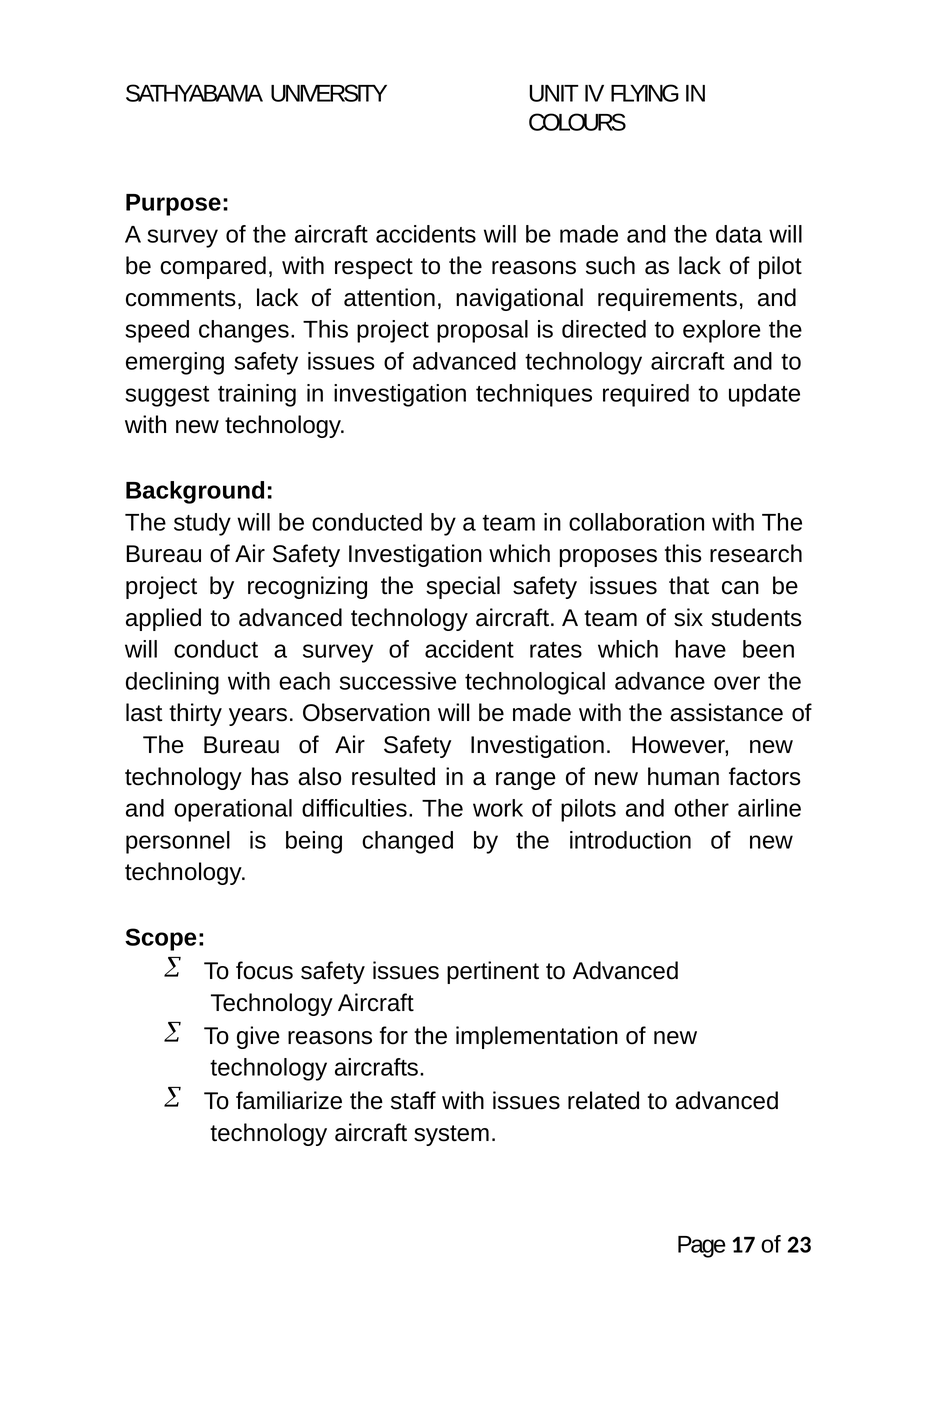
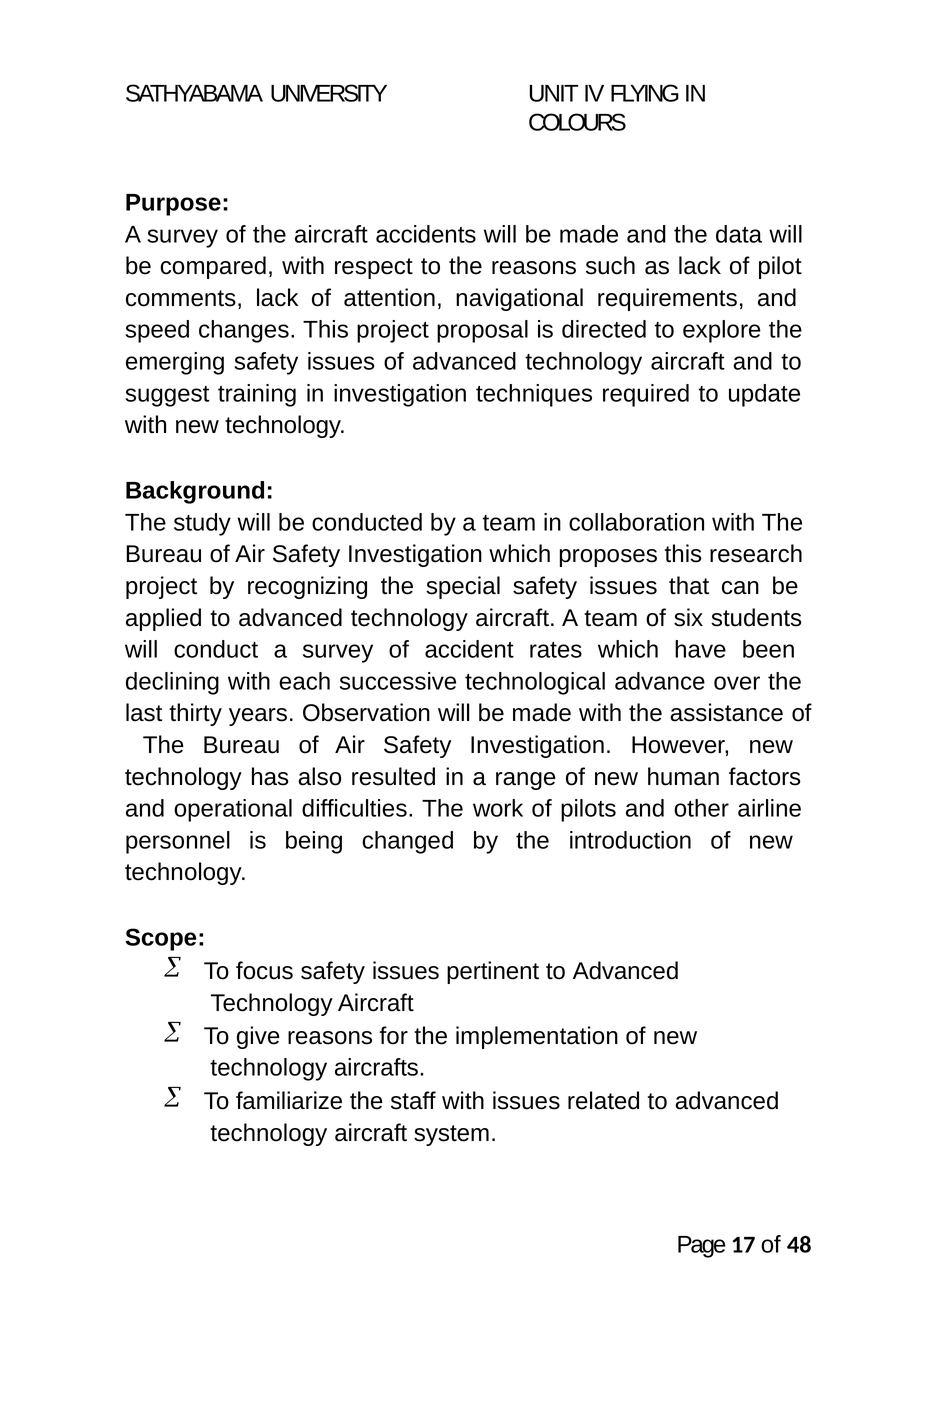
23: 23 -> 48
